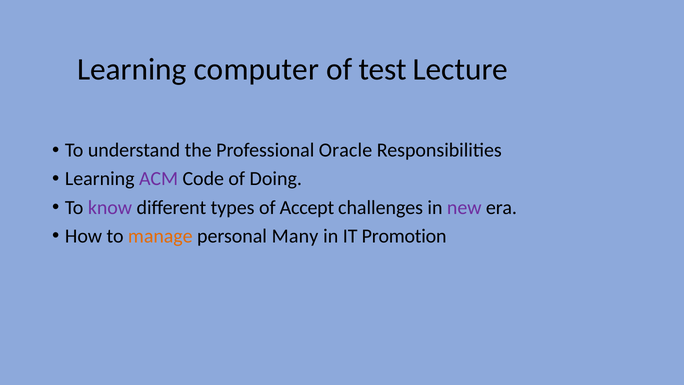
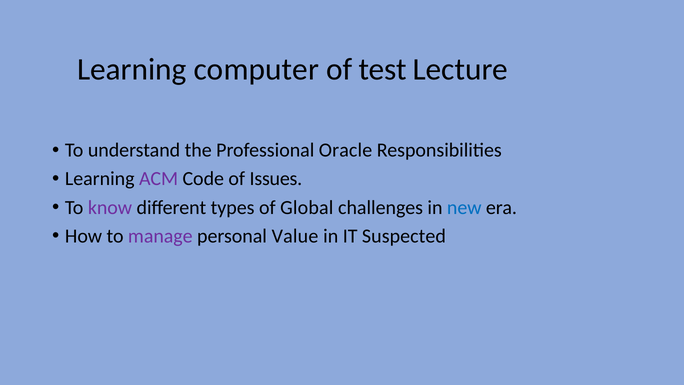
Doing: Doing -> Issues
Accept: Accept -> Global
new colour: purple -> blue
manage colour: orange -> purple
Many: Many -> Value
Promotion: Promotion -> Suspected
